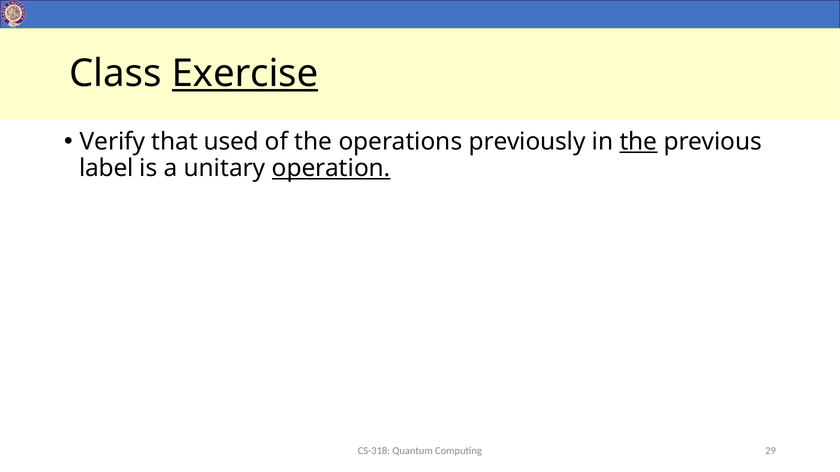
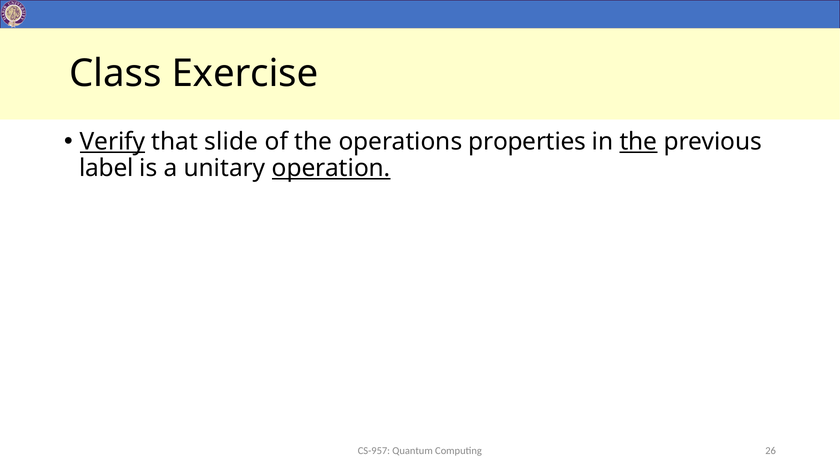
Exercise underline: present -> none
Verify underline: none -> present
used: used -> slide
previously: previously -> properties
CS-318: CS-318 -> CS-957
29: 29 -> 26
